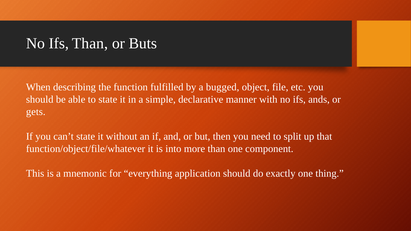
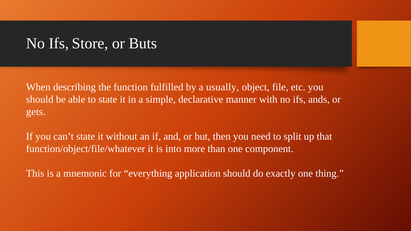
Ifs Than: Than -> Store
bugged: bugged -> usually
